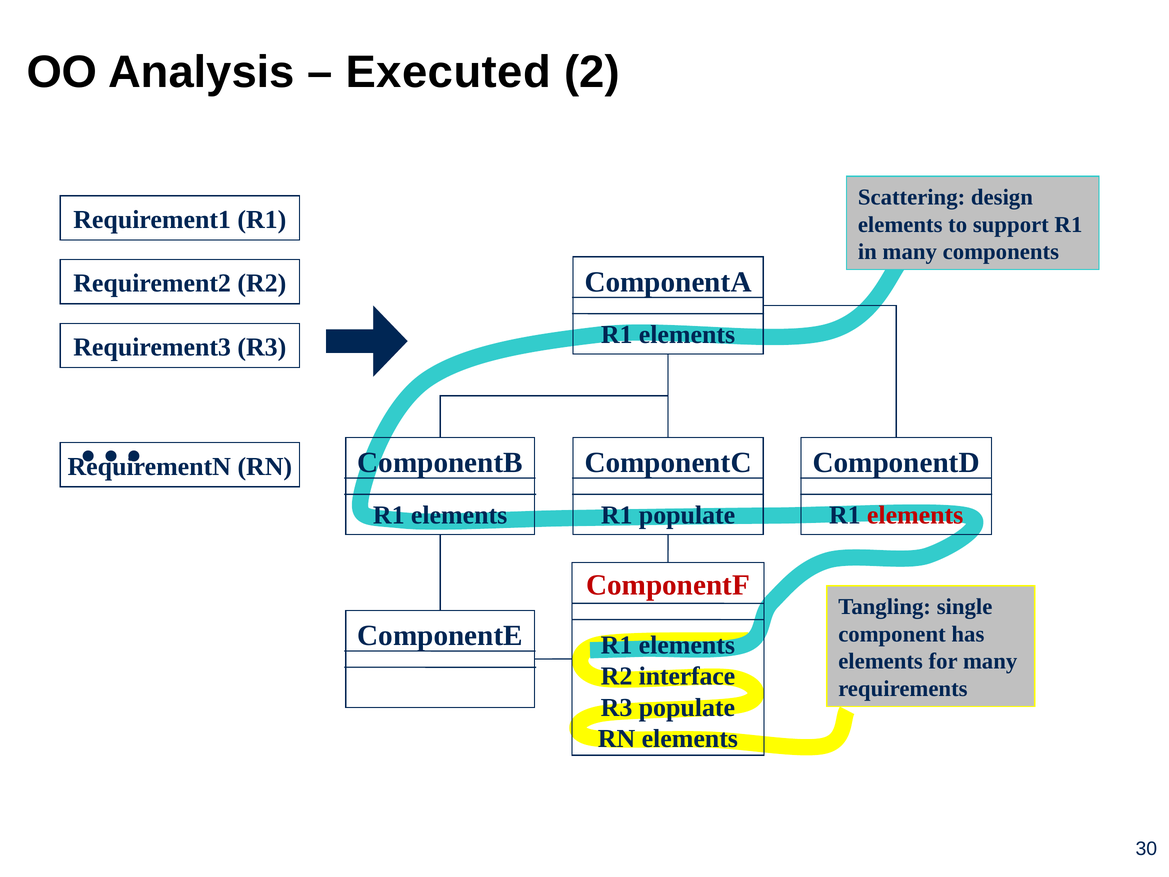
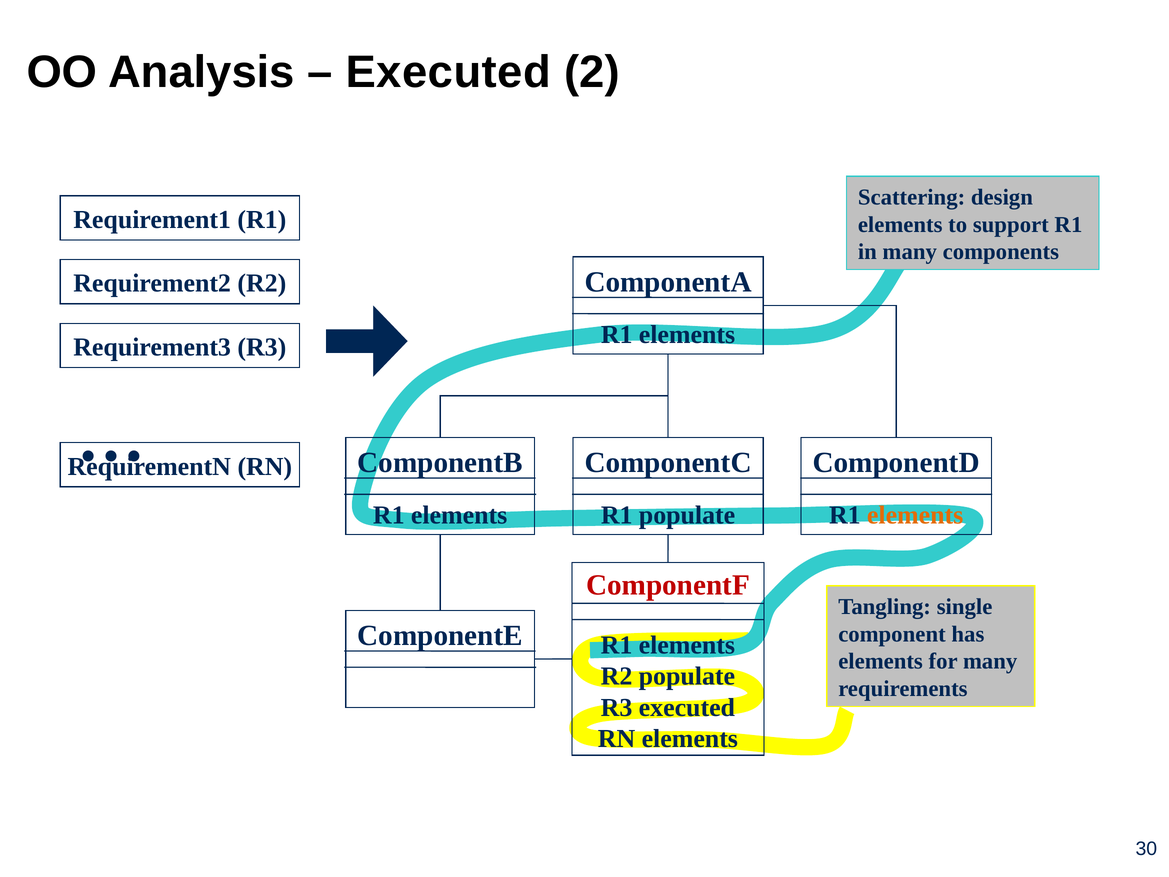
elements at (915, 515) colour: red -> orange
R2 interface: interface -> populate
R3 populate: populate -> executed
